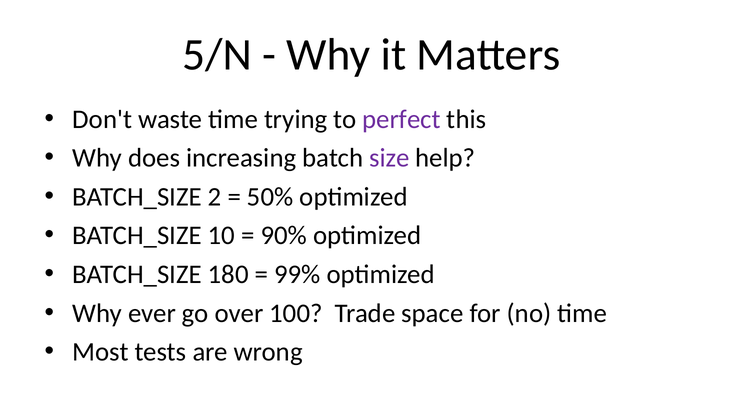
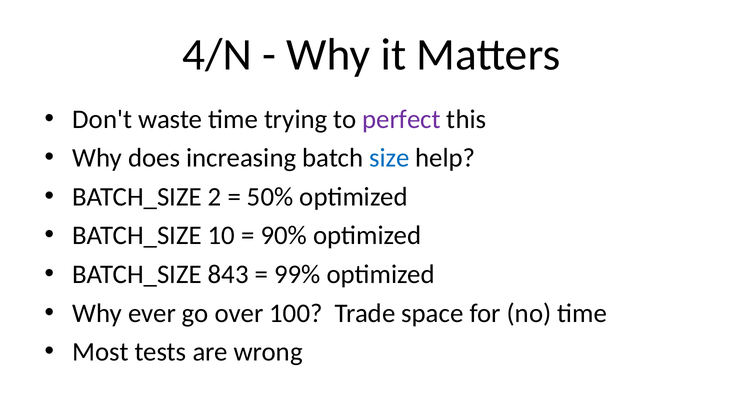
5/N: 5/N -> 4/N
size colour: purple -> blue
180: 180 -> 843
